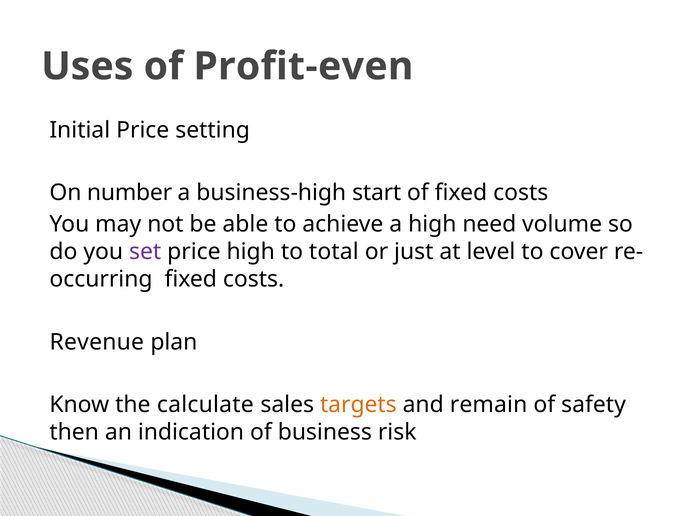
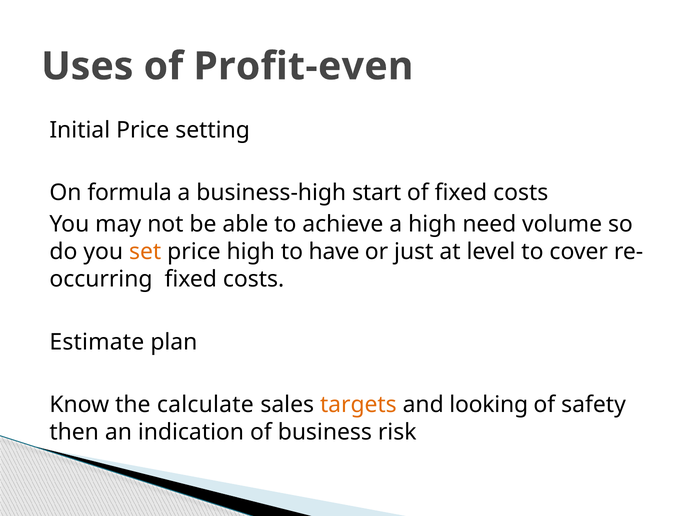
number: number -> formula
set colour: purple -> orange
total: total -> have
Revenue: Revenue -> Estimate
remain: remain -> looking
